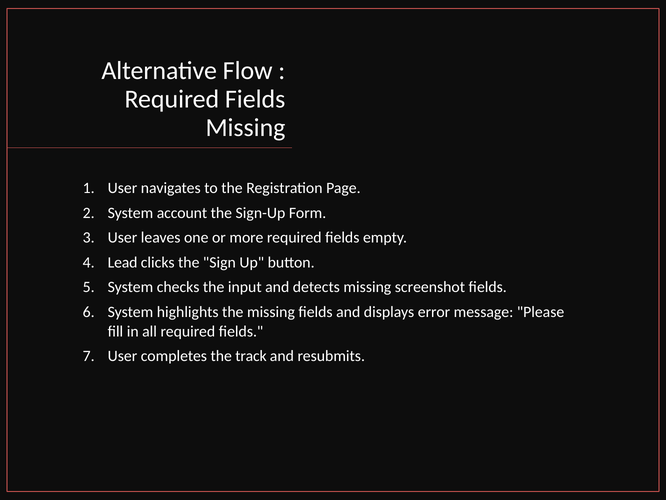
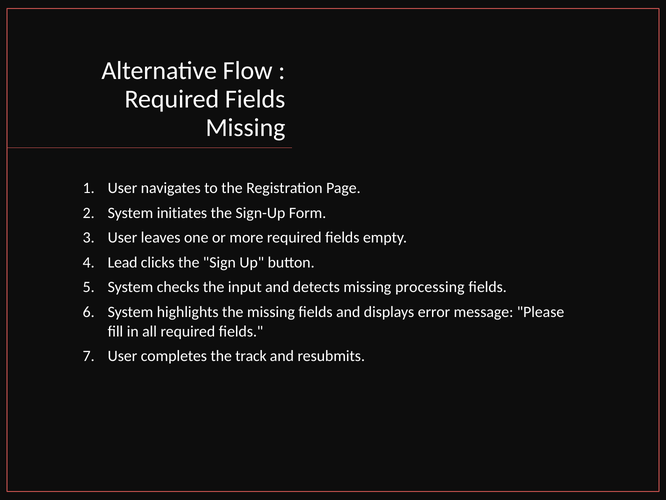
account: account -> initiates
screenshot: screenshot -> processing
